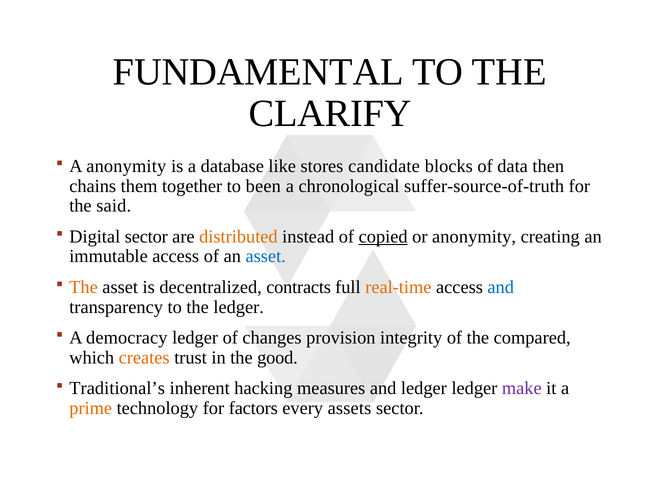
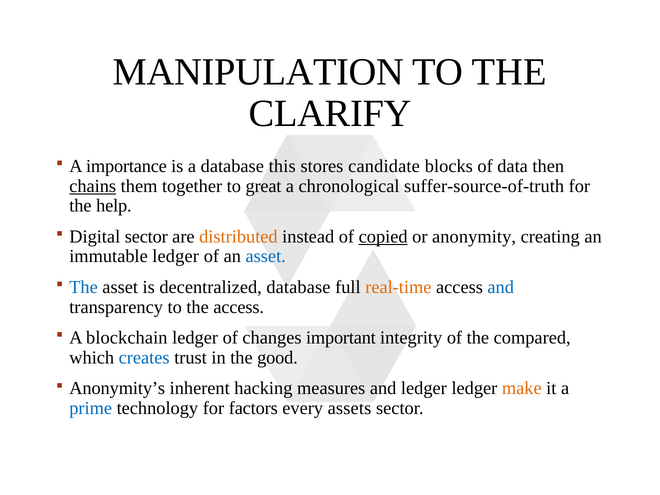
FUNDAMENTAL: FUNDAMENTAL -> MANIPULATION
A anonymity: anonymity -> importance
like: like -> this
chains underline: none -> present
been: been -> great
said: said -> help
immutable access: access -> ledger
The at (84, 287) colour: orange -> blue
decentralized contracts: contracts -> database
the ledger: ledger -> access
democracy: democracy -> blockchain
provision: provision -> important
creates colour: orange -> blue
Traditional’s: Traditional’s -> Anonymity’s
make colour: purple -> orange
prime colour: orange -> blue
